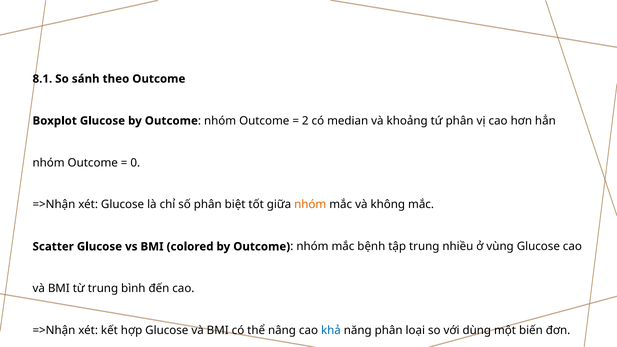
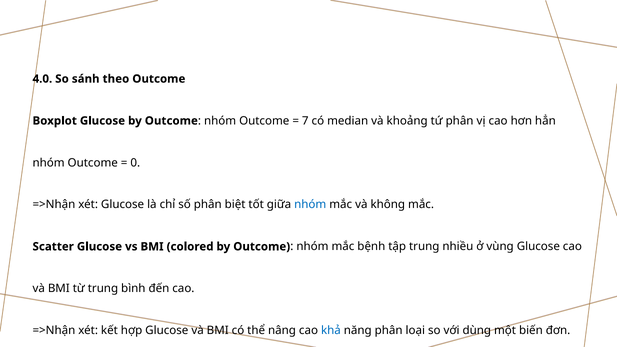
8.1: 8.1 -> 4.0
2: 2 -> 7
nhóm at (310, 205) colour: orange -> blue
